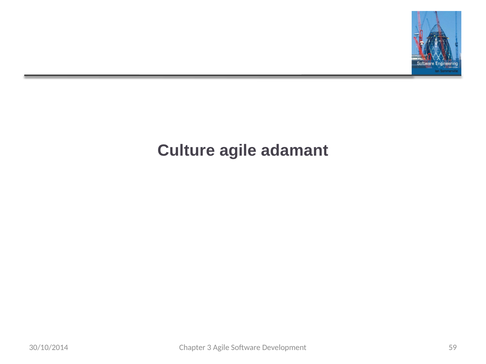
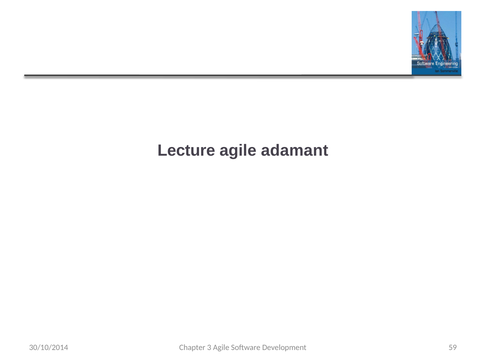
Culture: Culture -> Lecture
